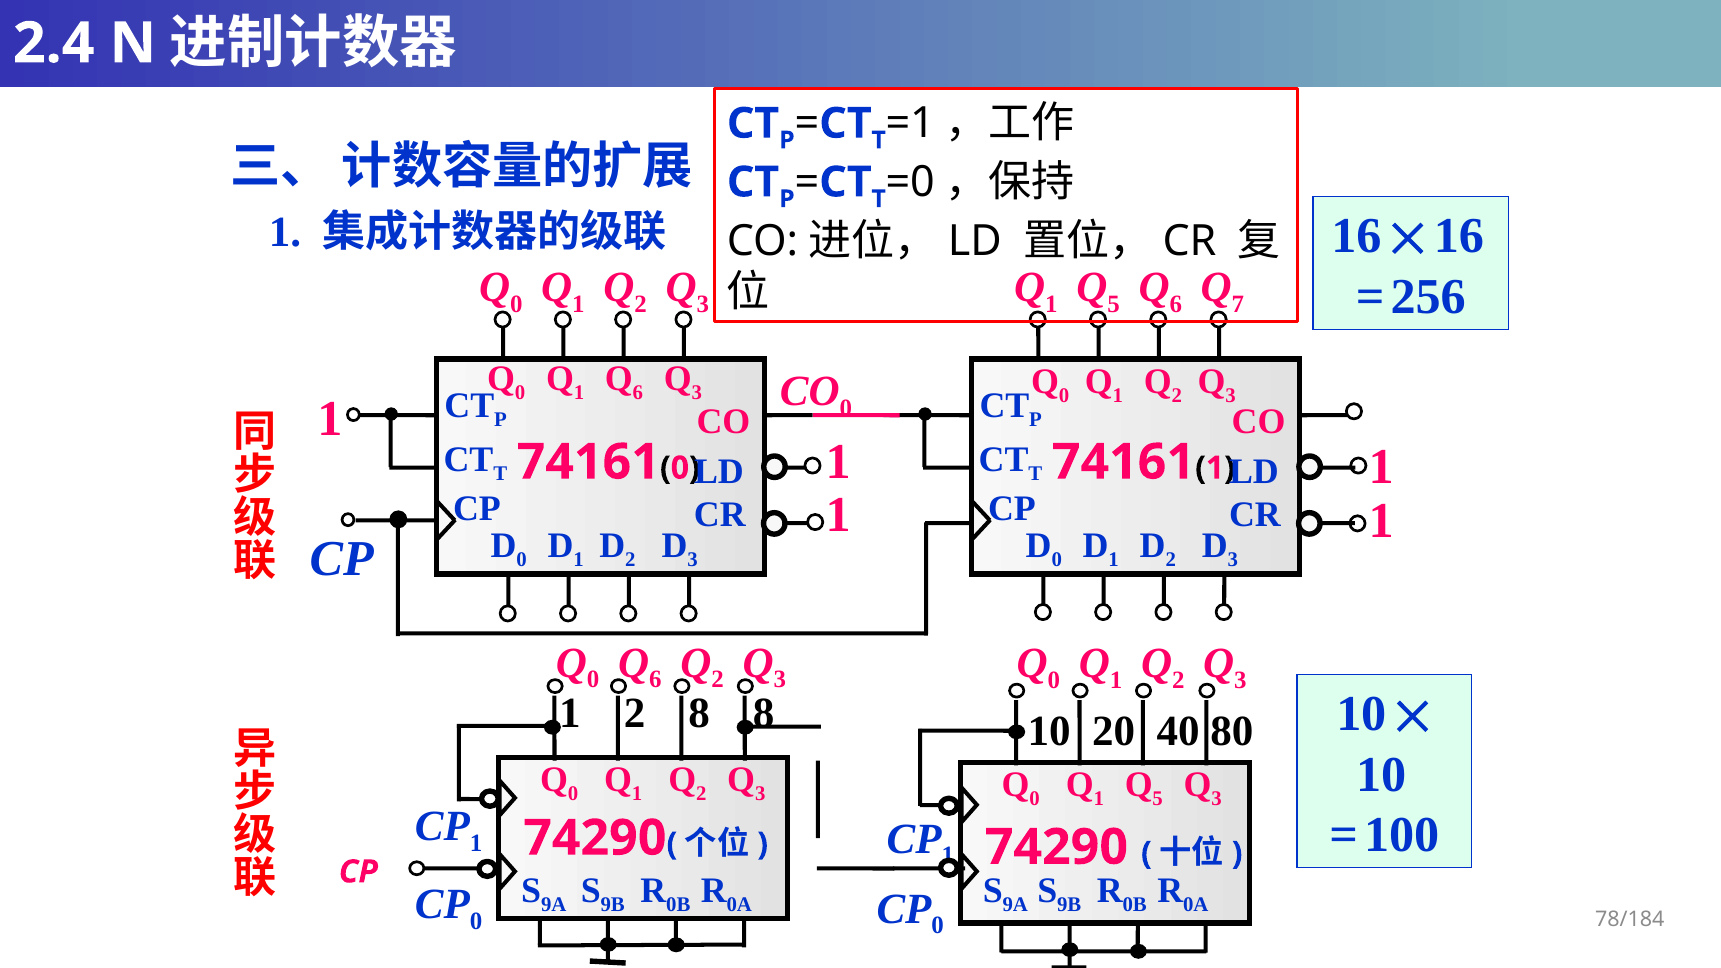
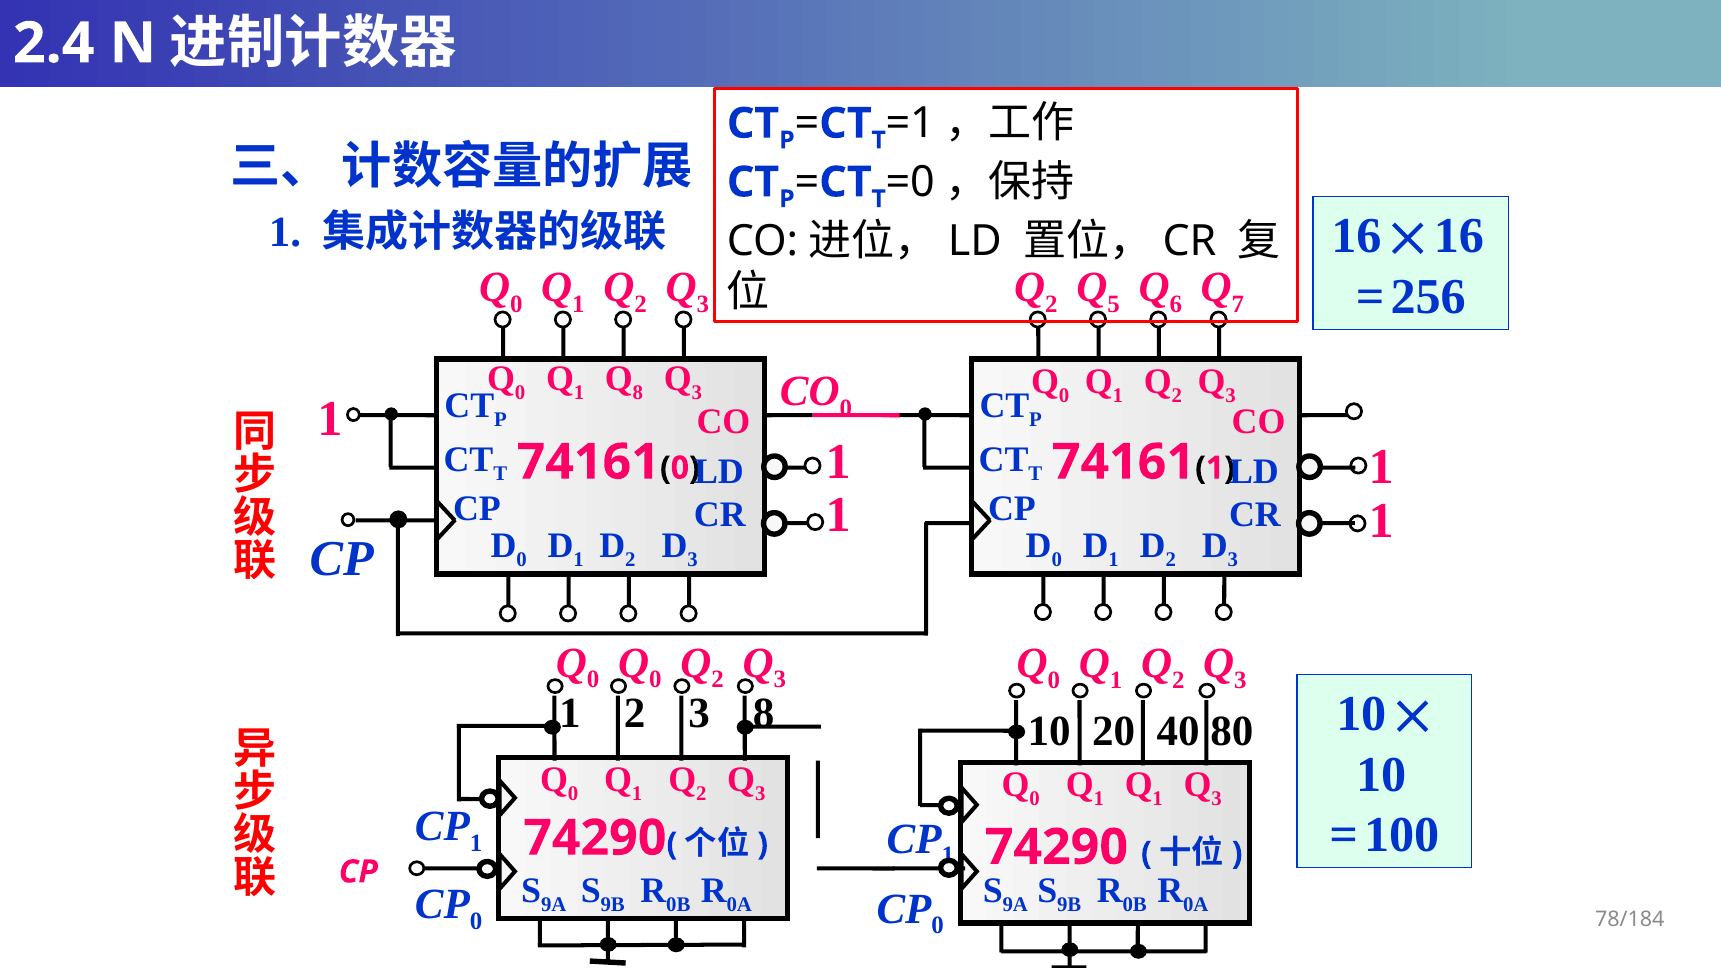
1 at (1051, 304): 1 -> 2
6 at (638, 393): 6 -> 8
6 at (655, 680): 6 -> 0
2 8: 8 -> 3
5 at (1158, 799): 5 -> 1
